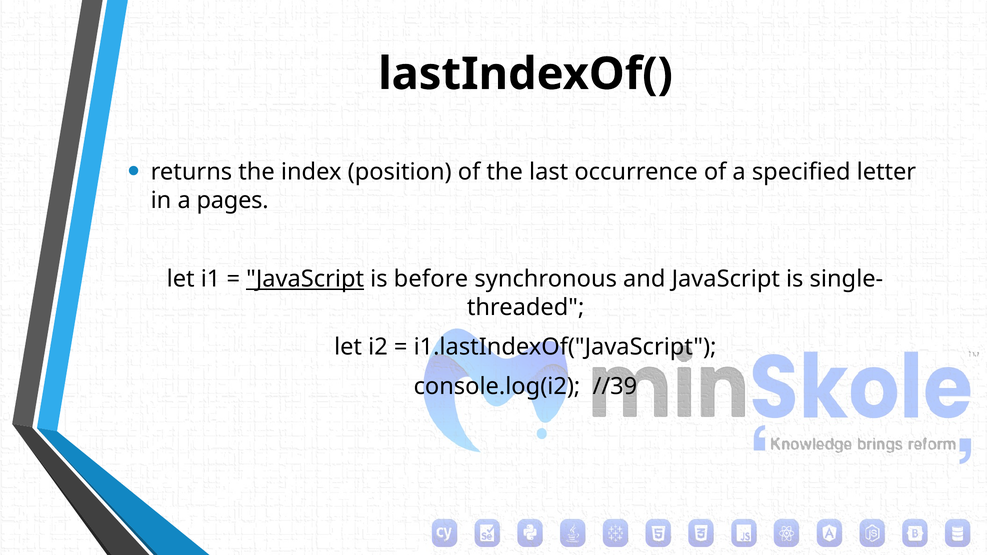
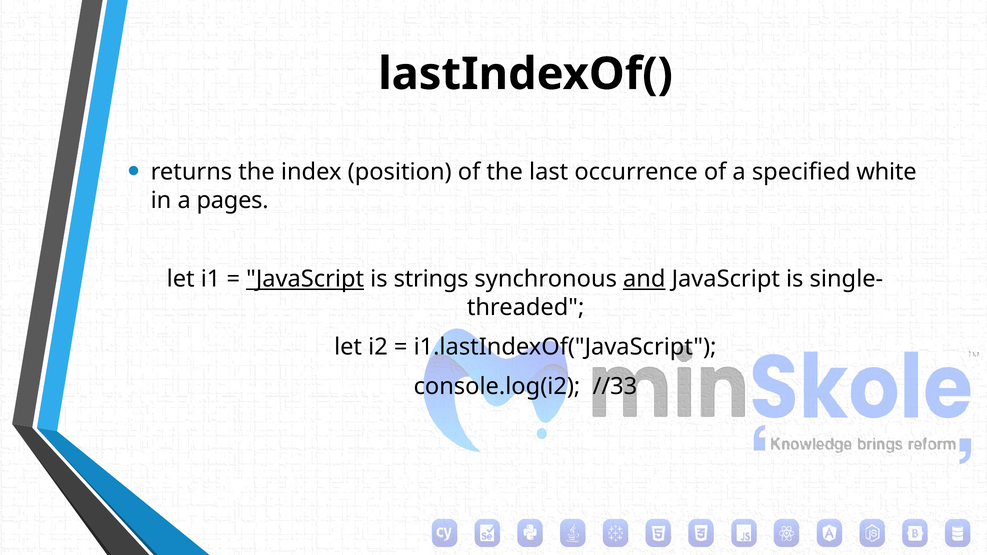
letter: letter -> white
before: before -> strings
and underline: none -> present
//39: //39 -> //33
